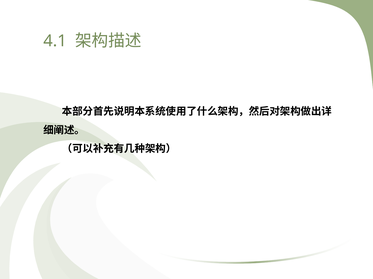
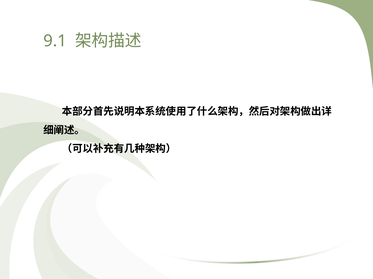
4.1: 4.1 -> 9.1
